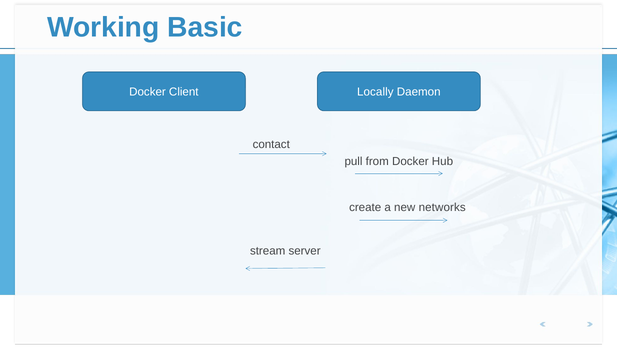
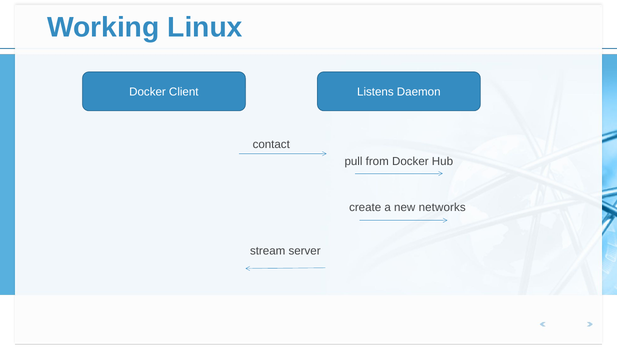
Basic: Basic -> Linux
Locally: Locally -> Listens
